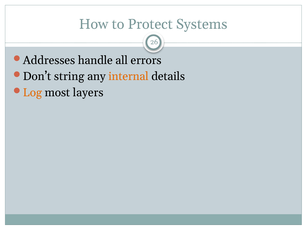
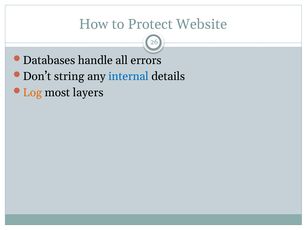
Systems: Systems -> Website
Addresses: Addresses -> Databases
internal colour: orange -> blue
